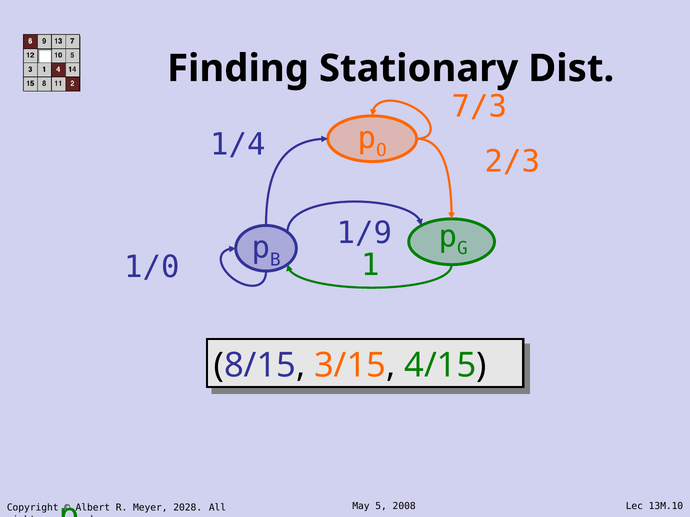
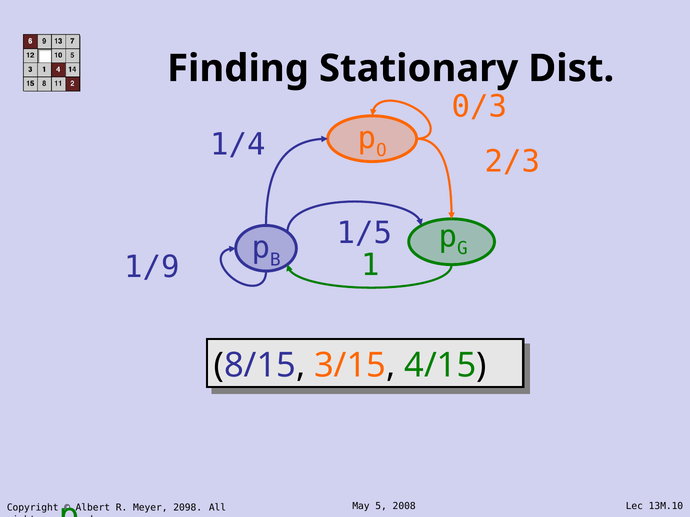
7/3: 7/3 -> 0/3
1/9: 1/9 -> 1/5
1/0: 1/0 -> 1/9
2028: 2028 -> 2098
